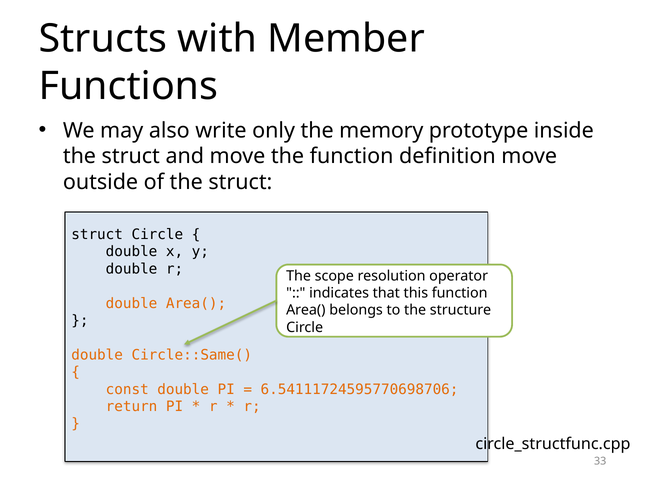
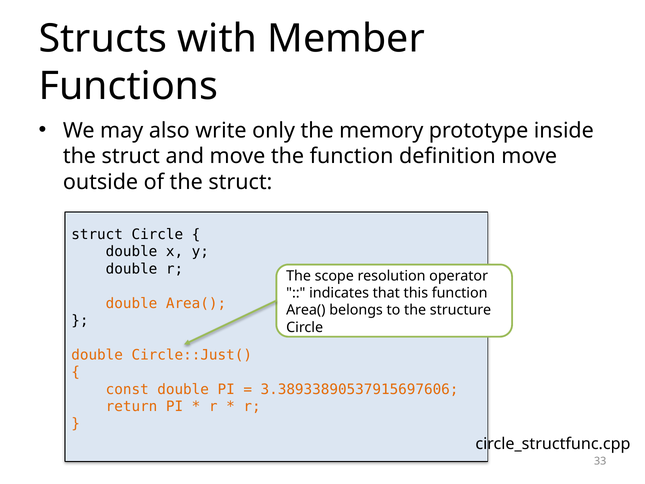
Circle::Same(: Circle::Same( -> Circle::Just(
6.54111724595770698706: 6.54111724595770698706 -> 3.38933890537915697606
